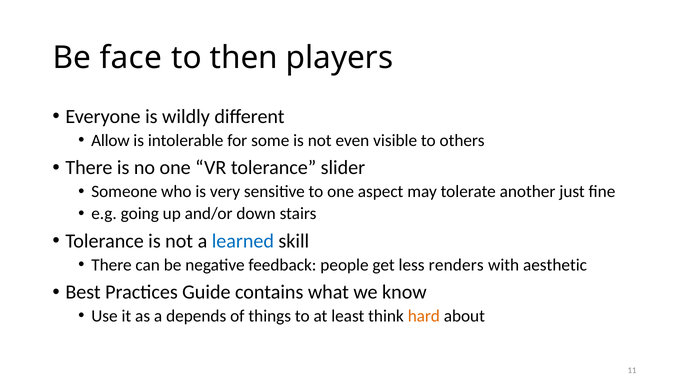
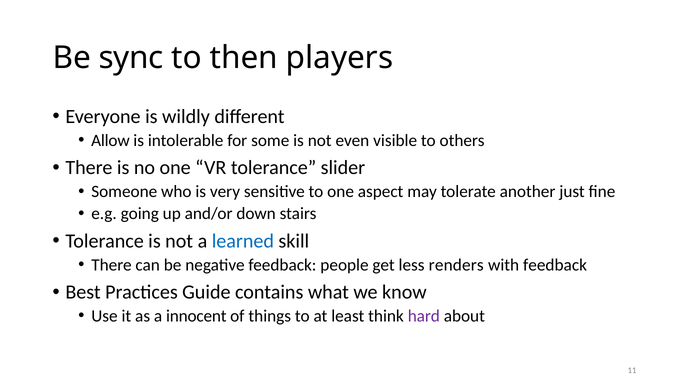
face: face -> sync
with aesthetic: aesthetic -> feedback
depends: depends -> innocent
hard colour: orange -> purple
